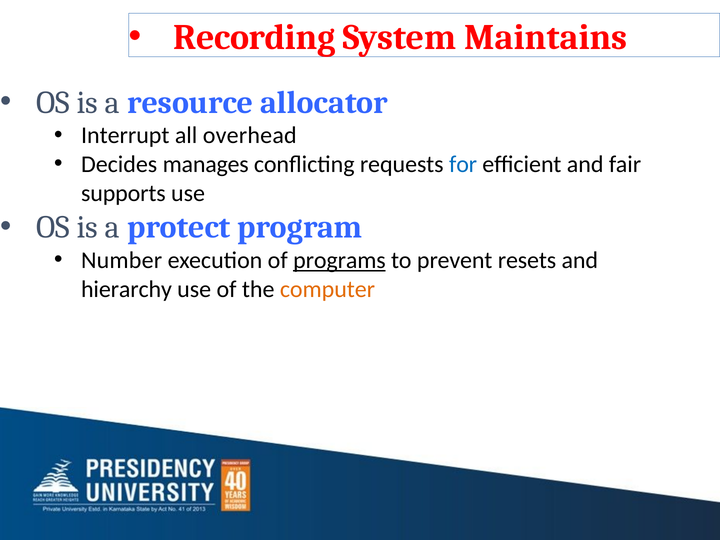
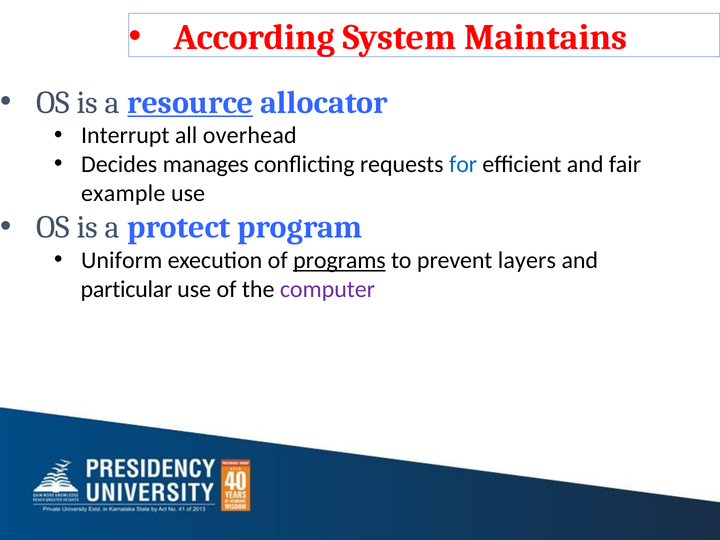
Recording: Recording -> According
resource underline: none -> present
supports: supports -> example
Number: Number -> Uniform
resets: resets -> layers
hierarchy: hierarchy -> particular
computer colour: orange -> purple
